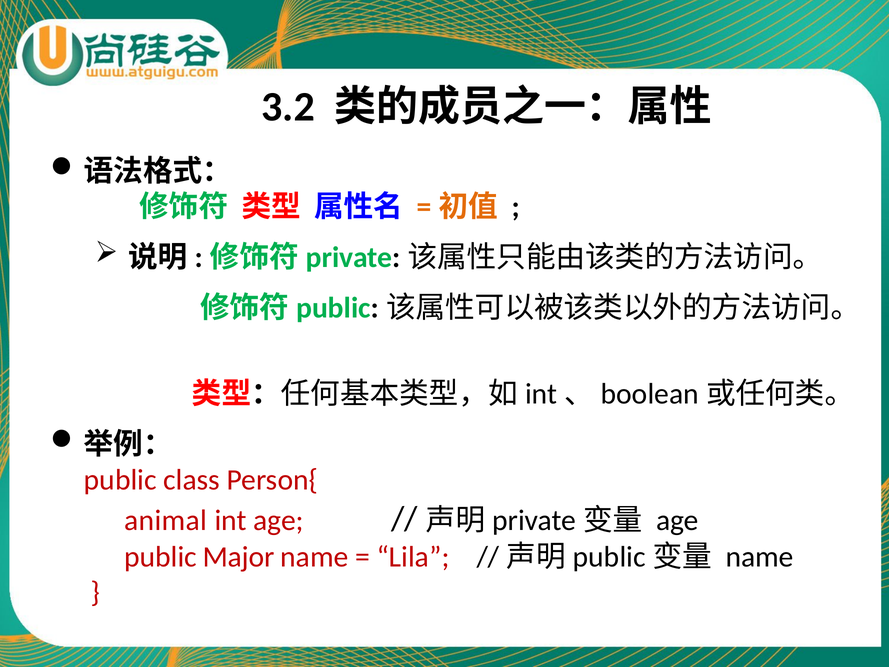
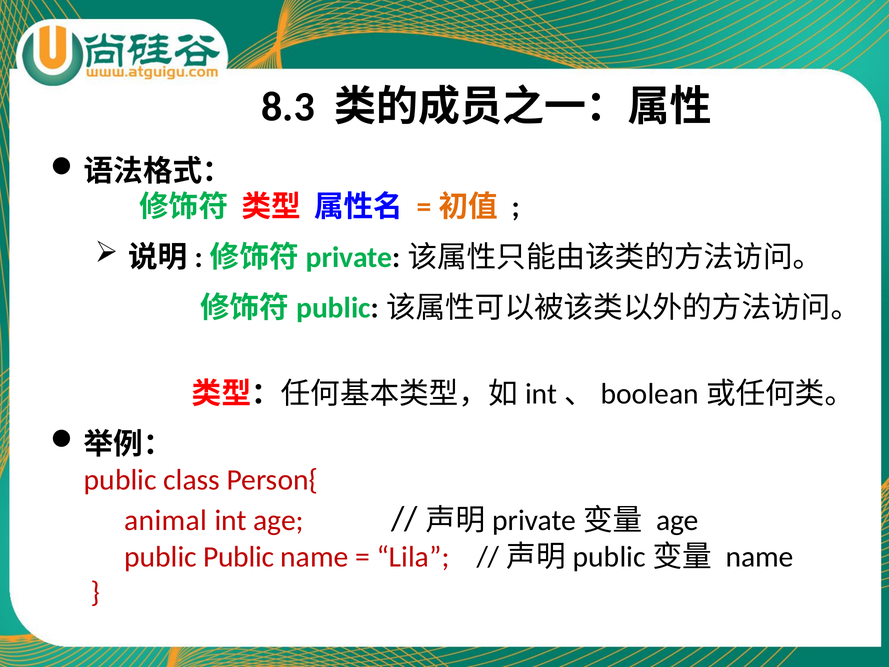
3.2: 3.2 -> 8.3
public Major: Major -> Public
